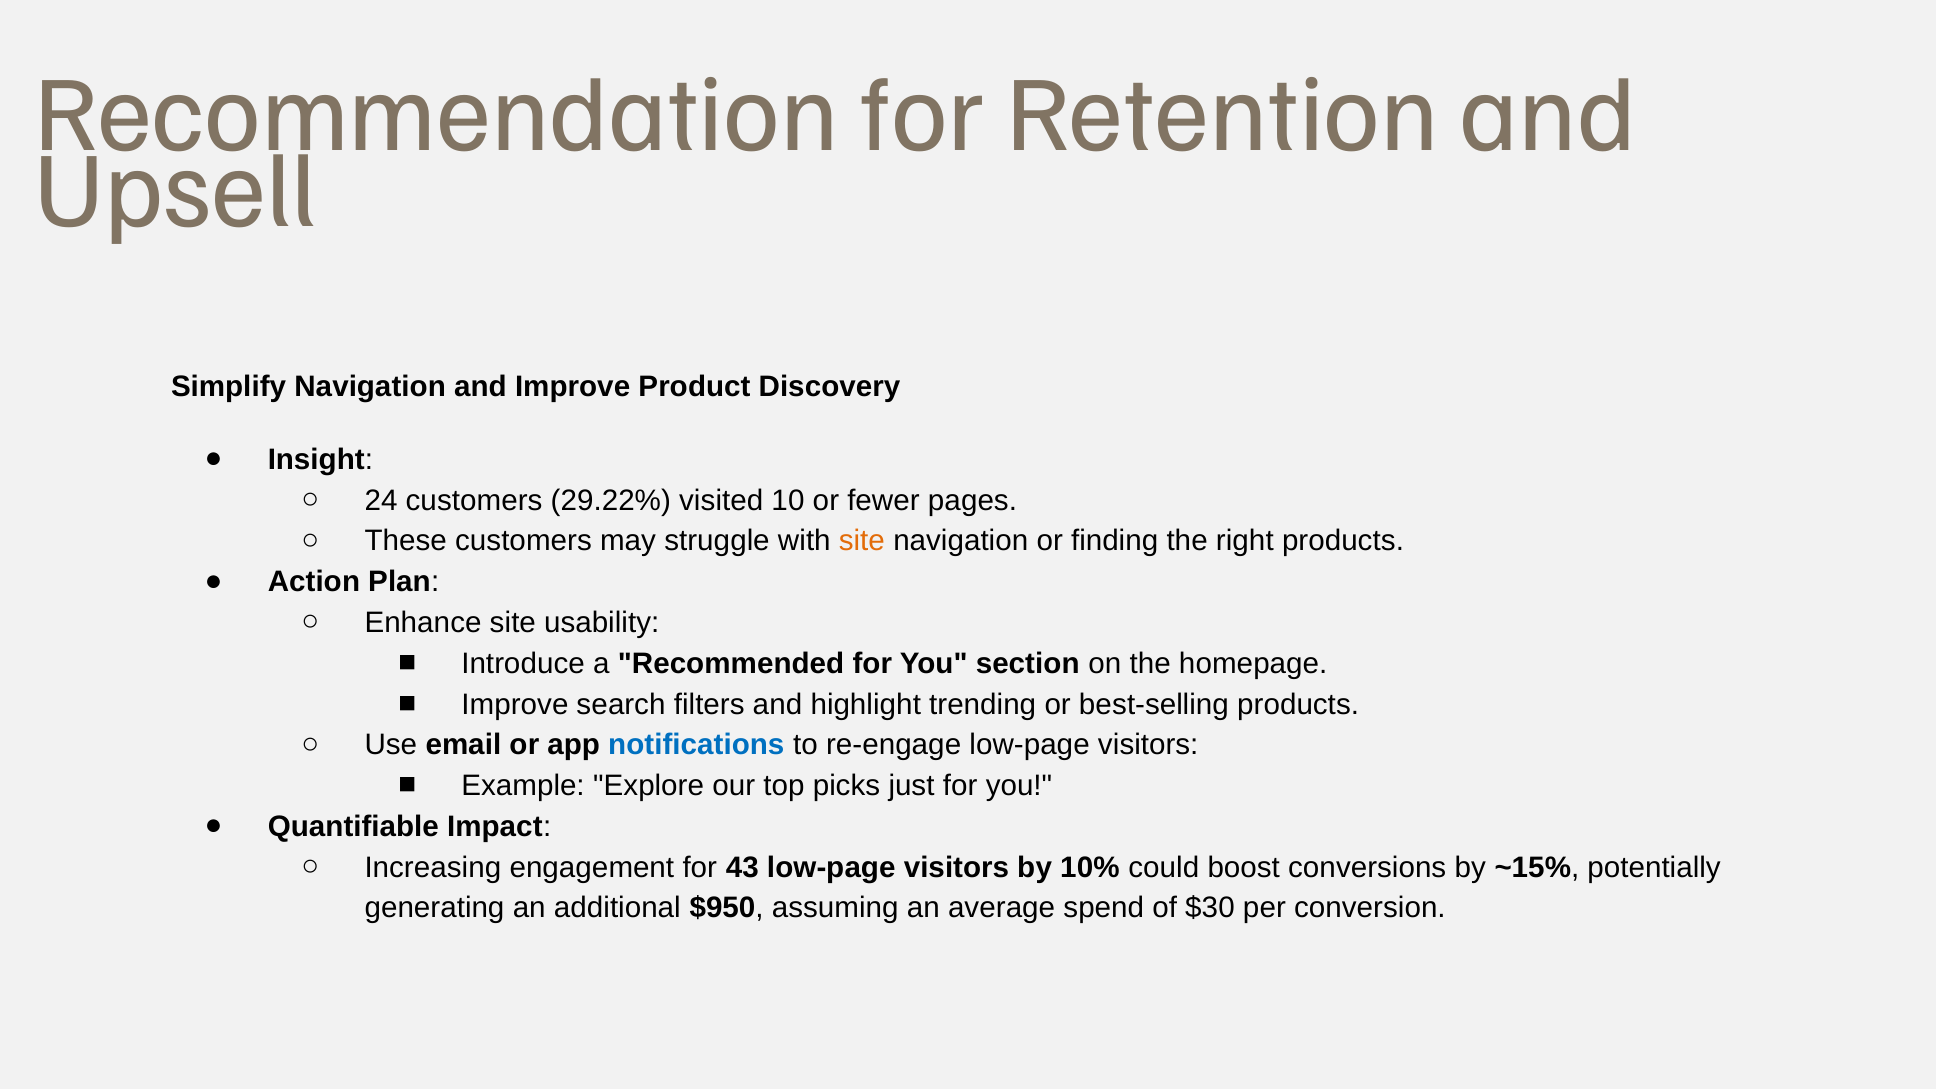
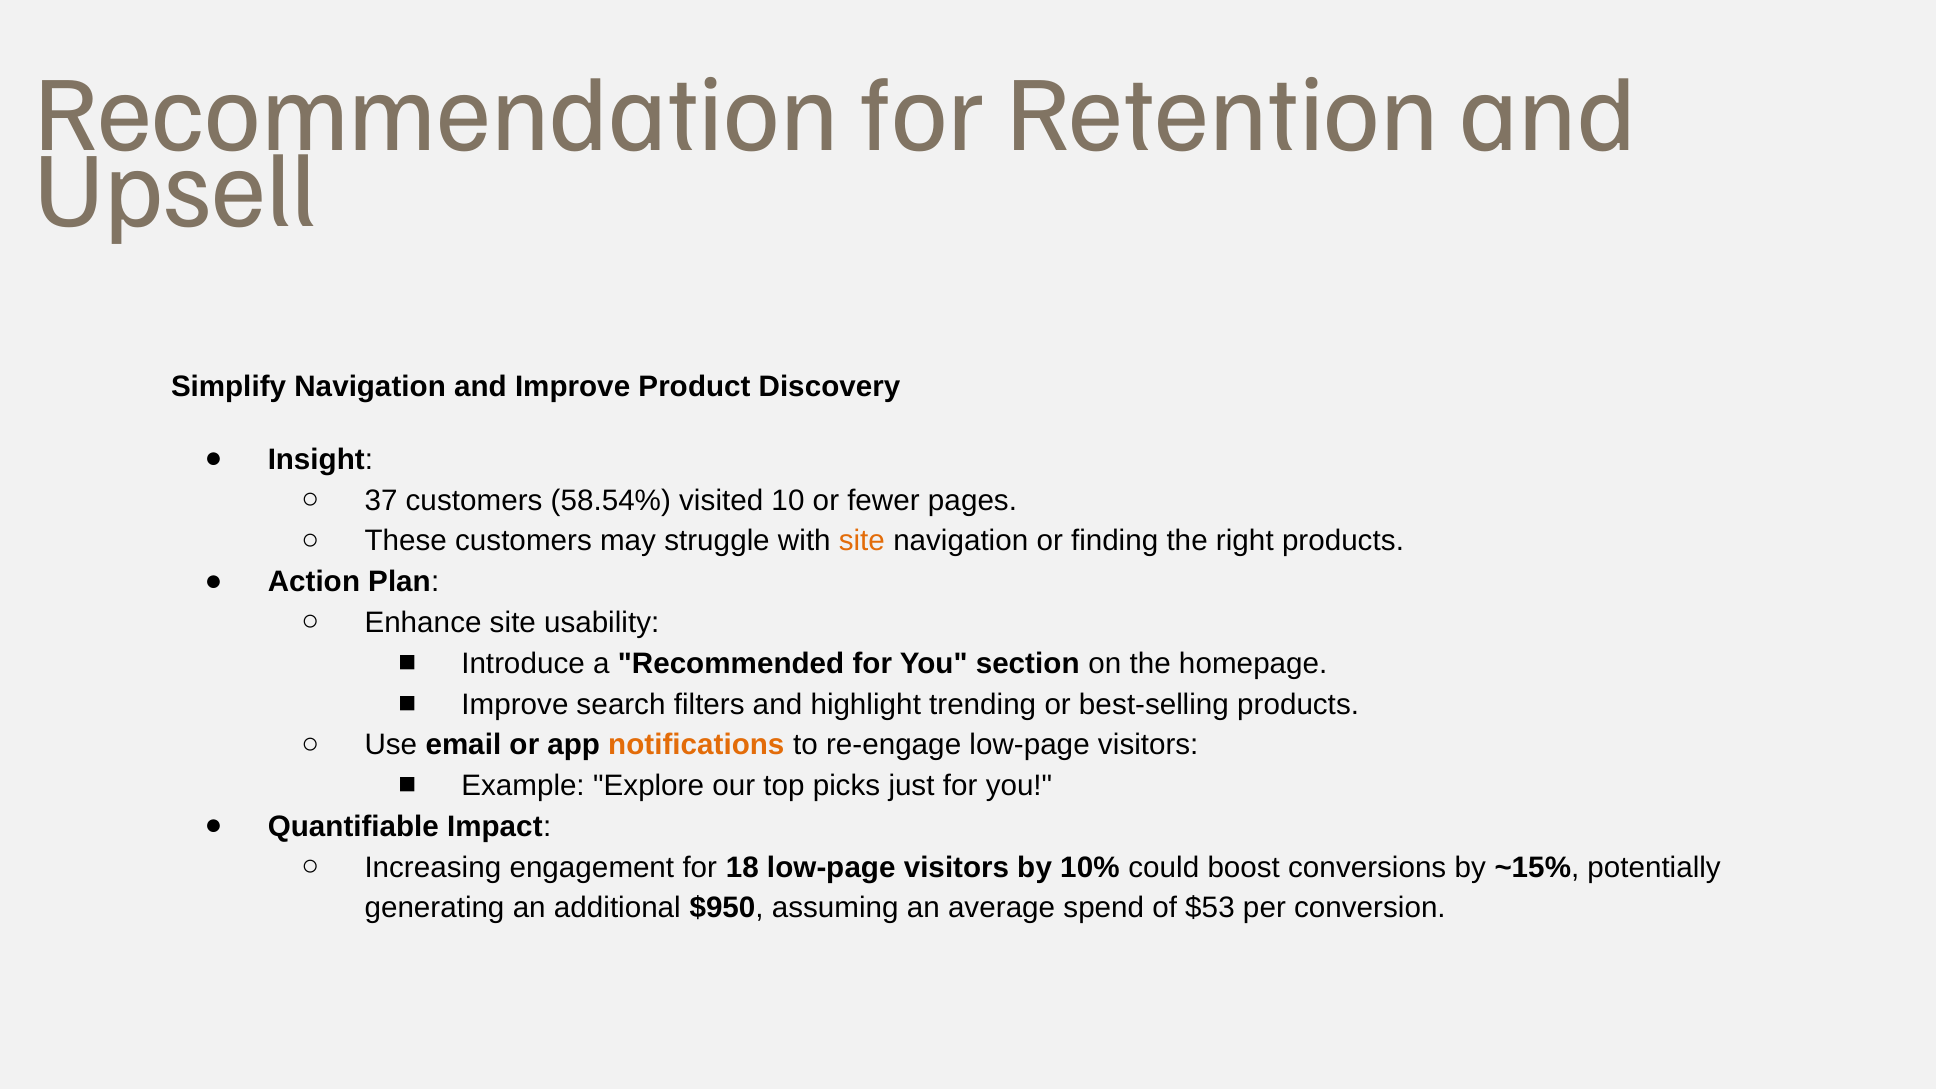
24: 24 -> 37
29.22%: 29.22% -> 58.54%
notifications colour: blue -> orange
43: 43 -> 18
$30: $30 -> $53
